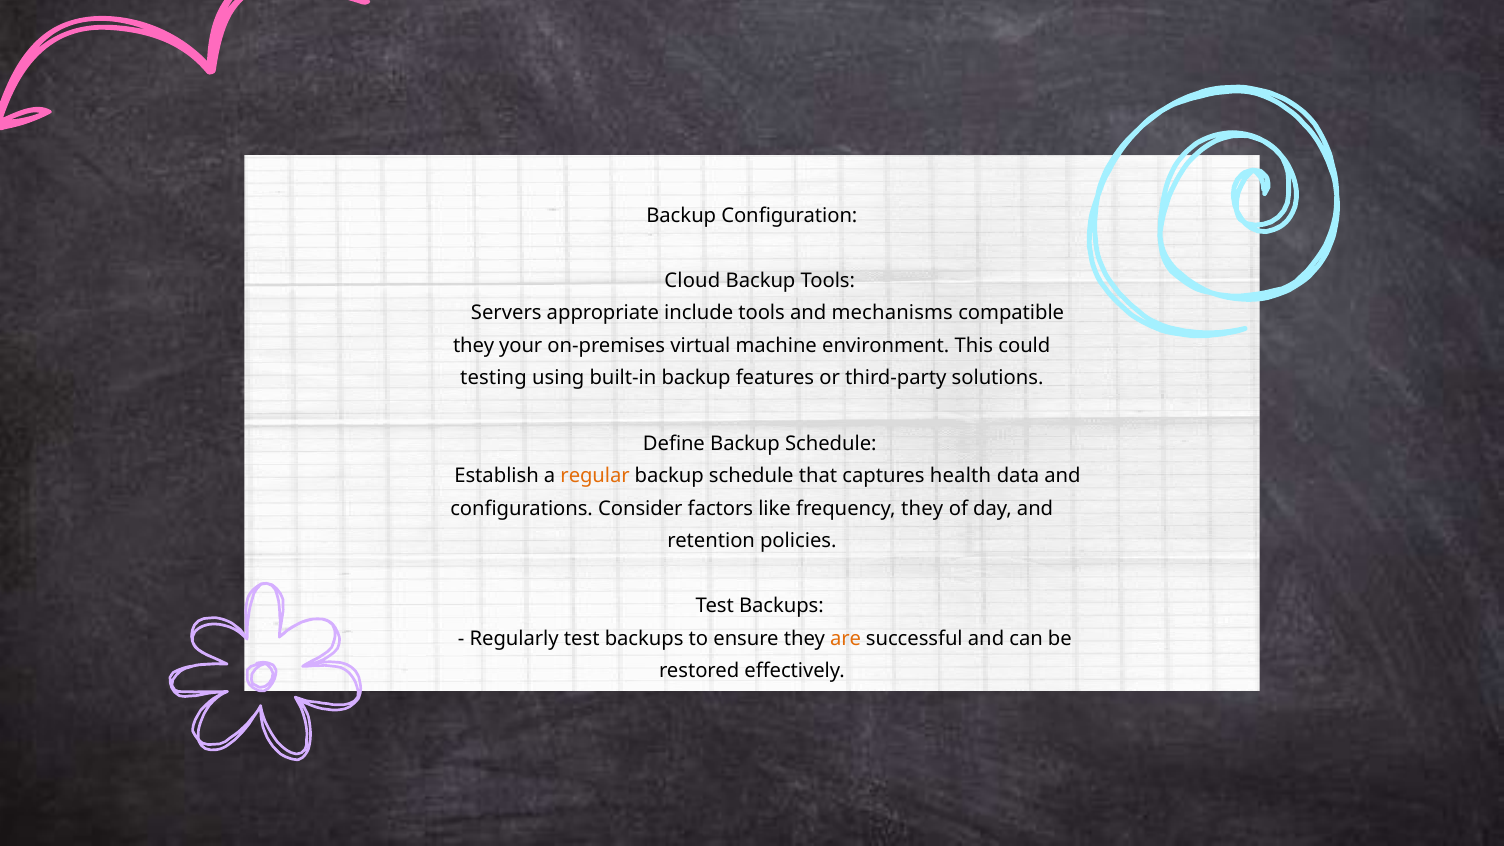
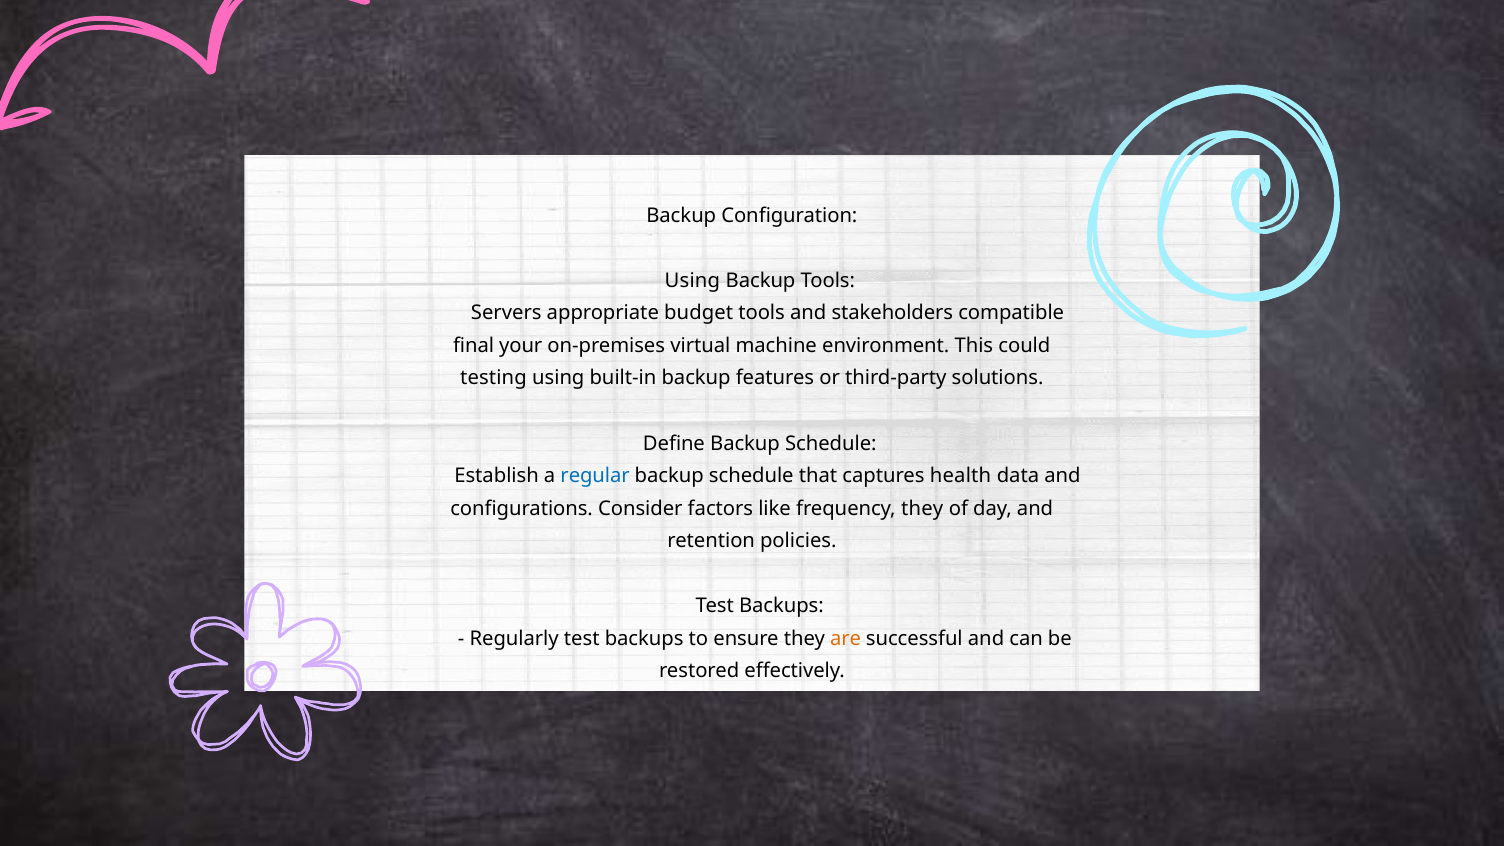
Cloud at (692, 281): Cloud -> Using
include: include -> budget
mechanisms: mechanisms -> stakeholders
they at (474, 346): they -> final
regular colour: orange -> blue
